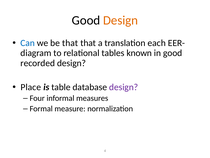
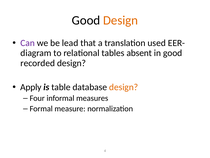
Can colour: blue -> purple
be that: that -> lead
each: each -> used
known: known -> absent
Place: Place -> Apply
design at (124, 87) colour: purple -> orange
